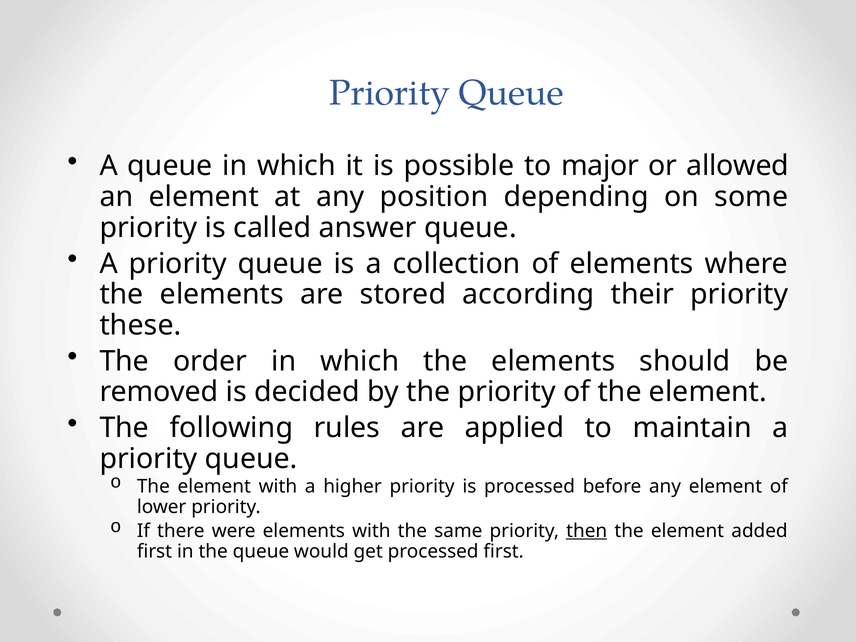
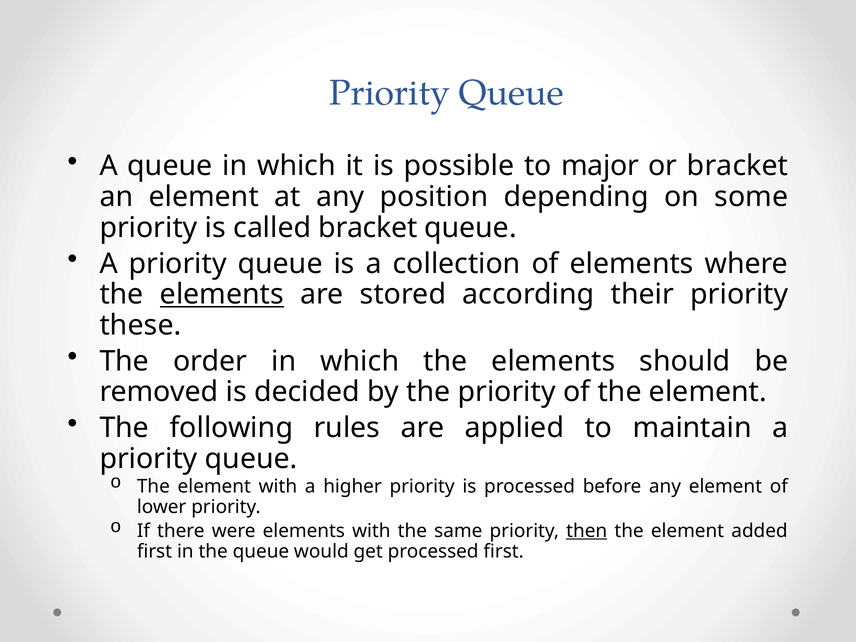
or allowed: allowed -> bracket
called answer: answer -> bracket
elements at (222, 294) underline: none -> present
